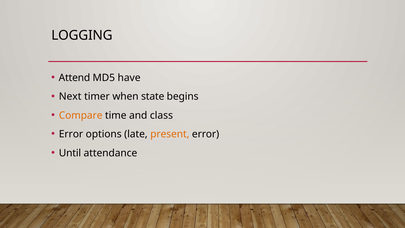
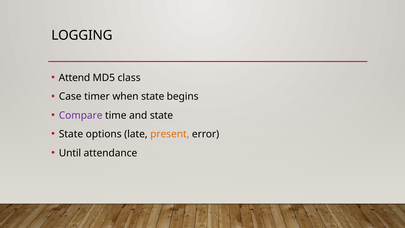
have: have -> class
Next: Next -> Case
Compare colour: orange -> purple
and class: class -> state
Error at (71, 134): Error -> State
